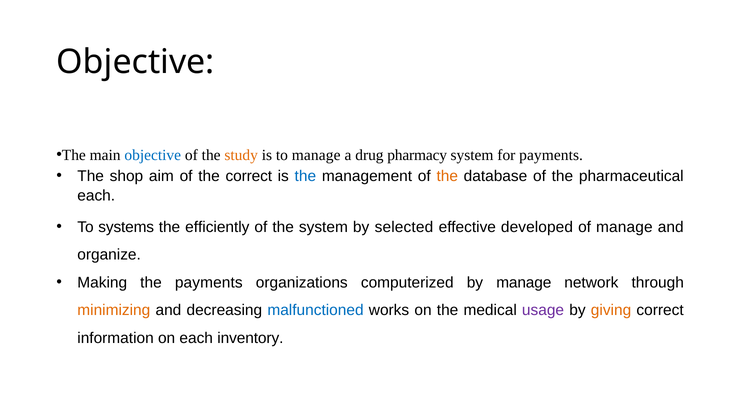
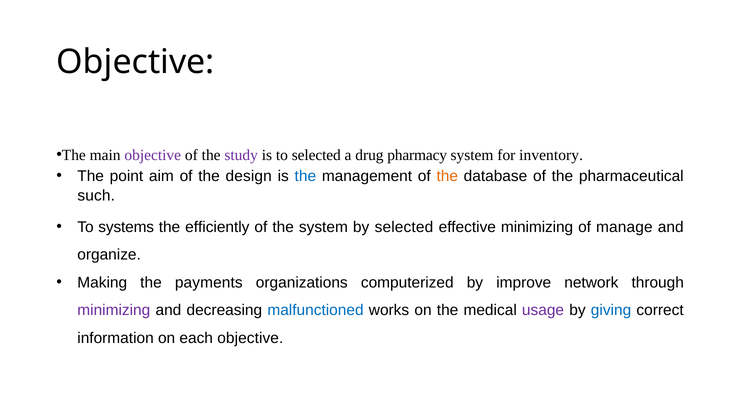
objective at (153, 155) colour: blue -> purple
study colour: orange -> purple
to manage: manage -> selected
for payments: payments -> inventory
shop: shop -> point
the correct: correct -> design
each at (96, 196): each -> such
effective developed: developed -> minimizing
by manage: manage -> improve
minimizing at (114, 310) colour: orange -> purple
giving colour: orange -> blue
each inventory: inventory -> objective
